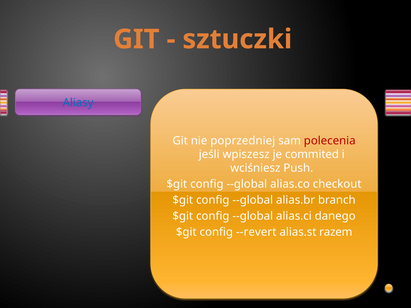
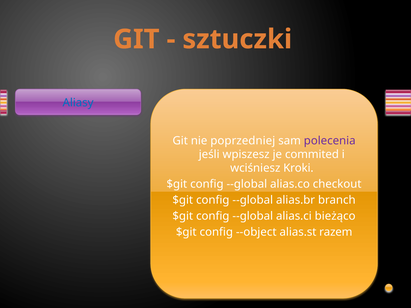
polecenia colour: red -> purple
Push: Push -> Kroki
danego: danego -> bieżąco
--revert: --revert -> --object
